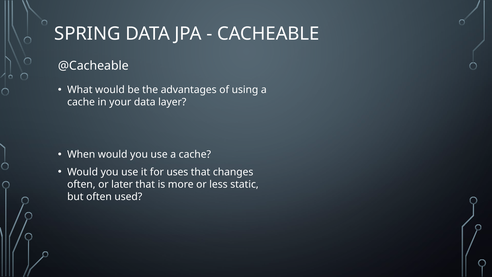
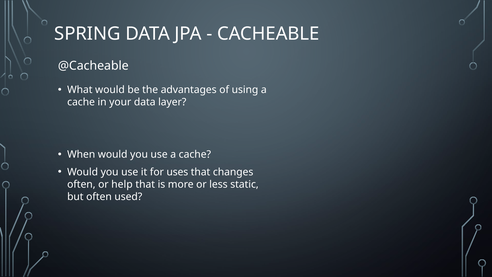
later: later -> help
